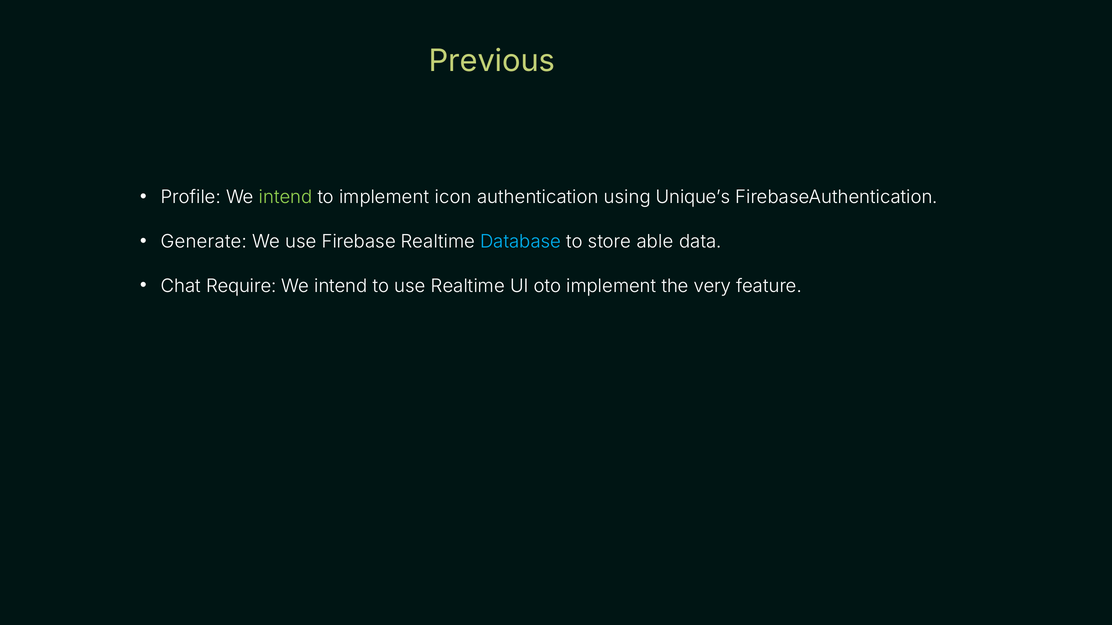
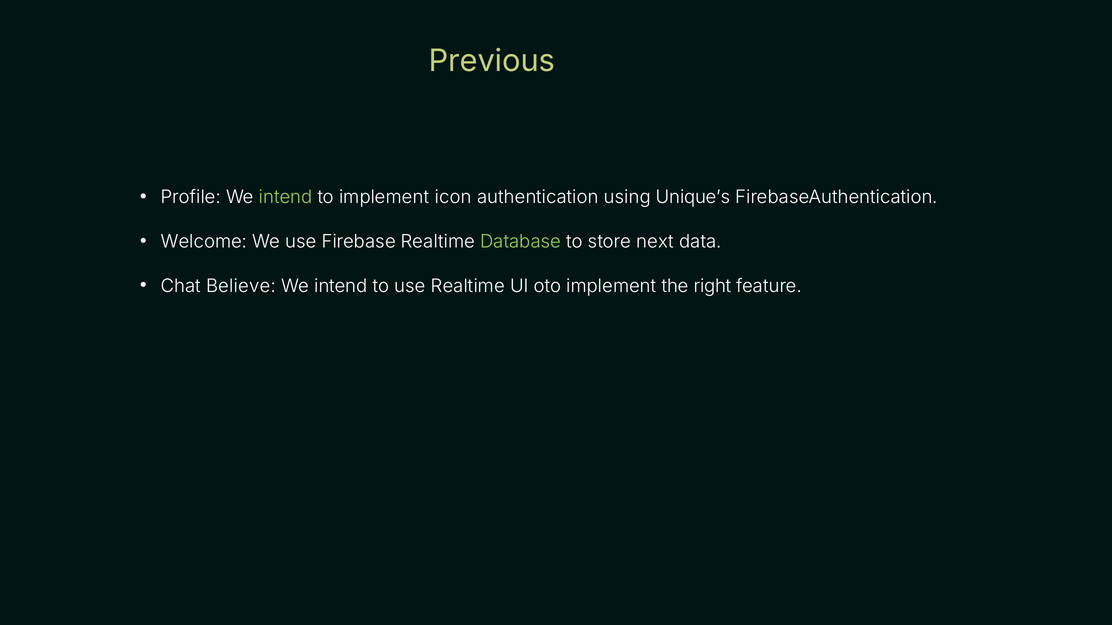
Generate: Generate -> Welcome
Database colour: light blue -> light green
able: able -> next
Require: Require -> Believe
very: very -> right
